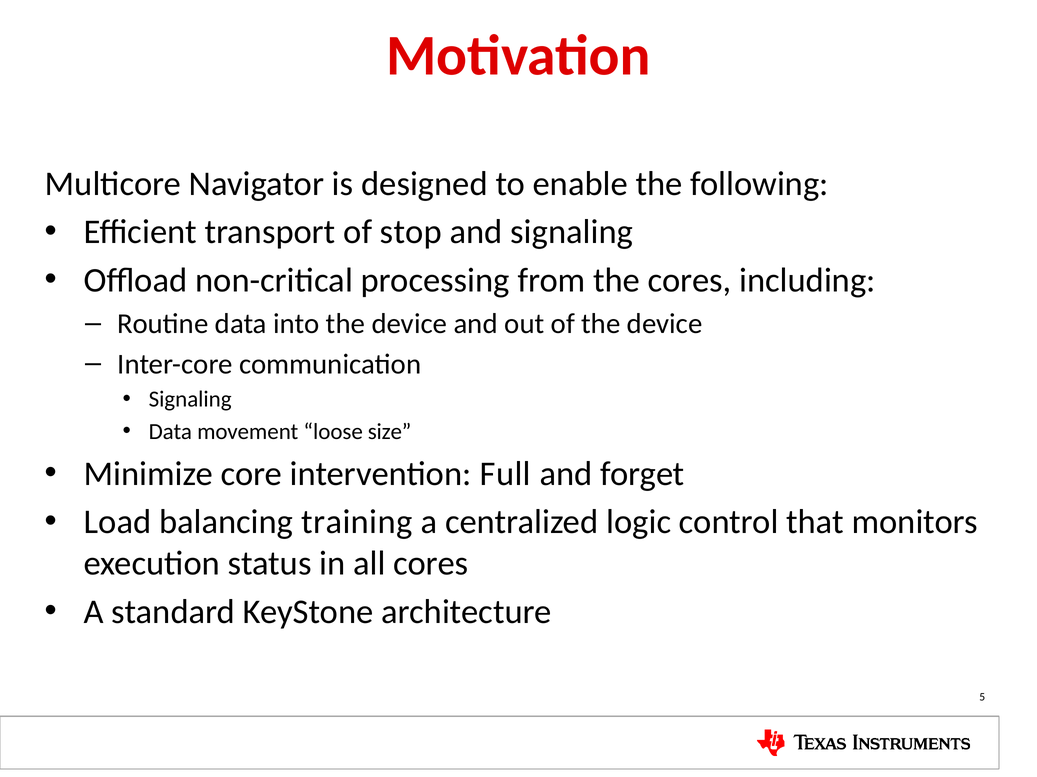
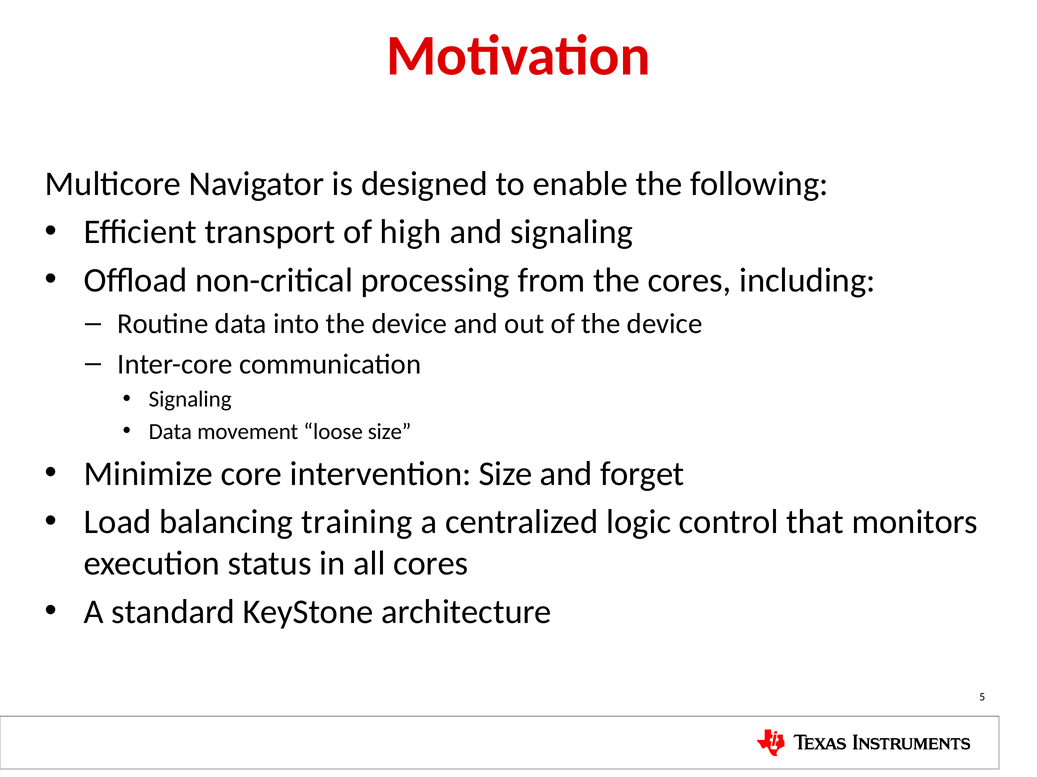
stop: stop -> high
intervention Full: Full -> Size
